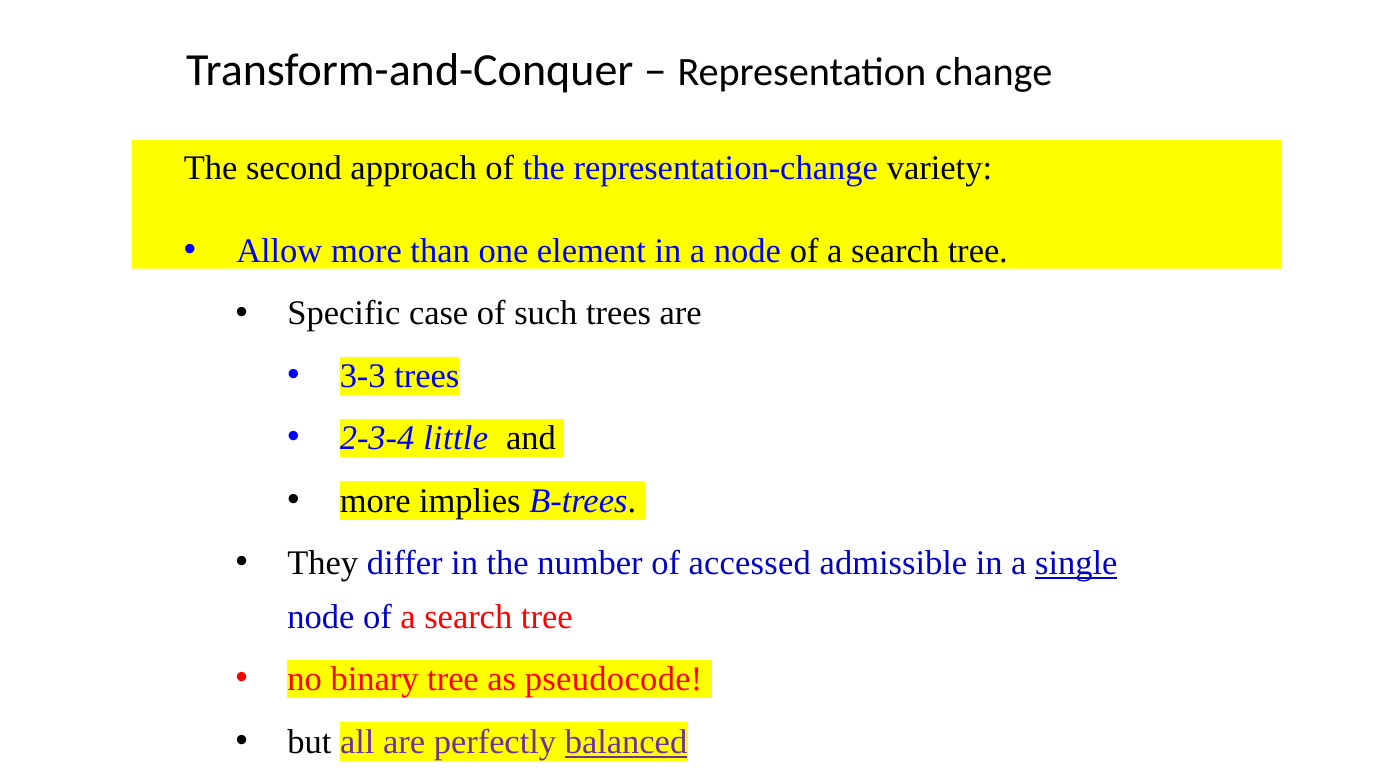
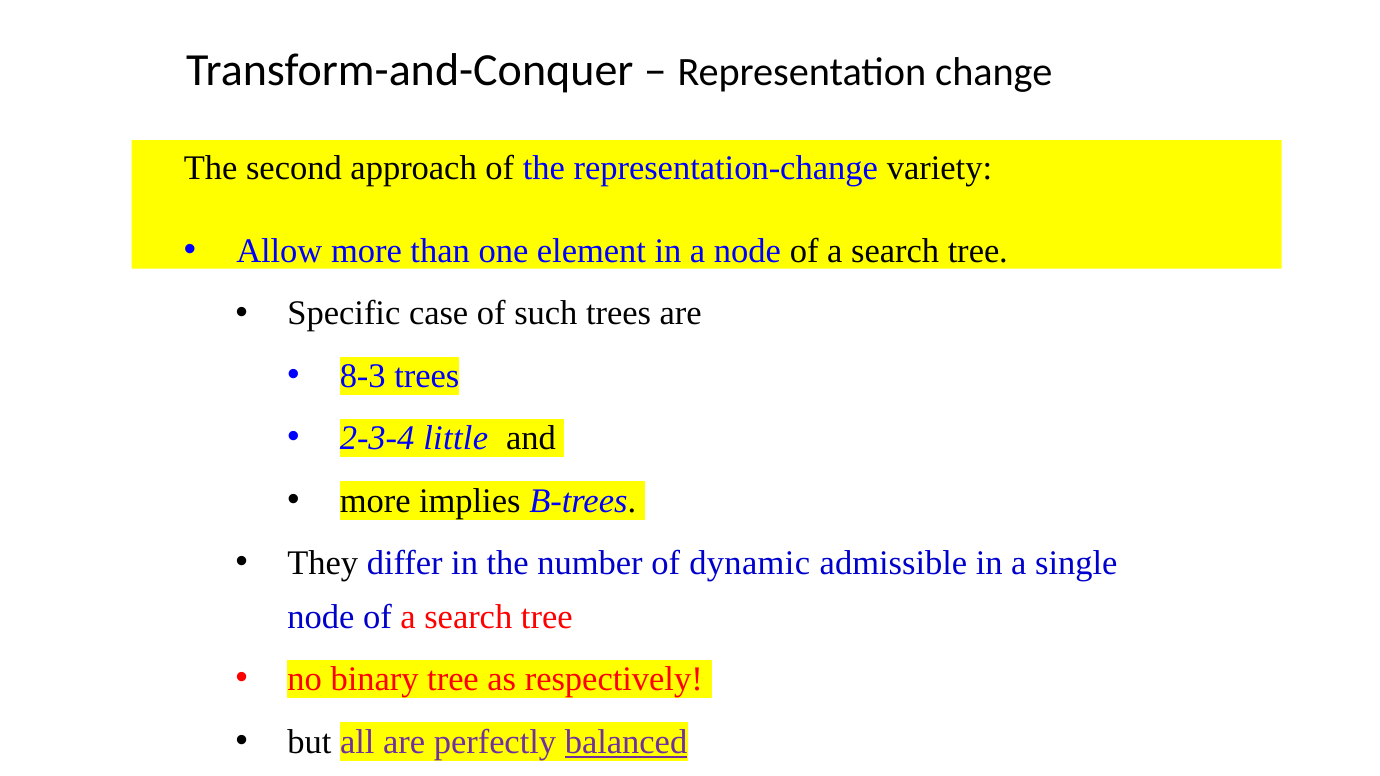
3-3: 3-3 -> 8-3
accessed: accessed -> dynamic
single underline: present -> none
pseudocode: pseudocode -> respectively
